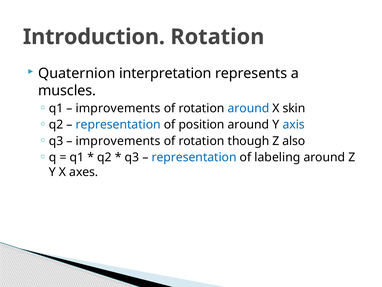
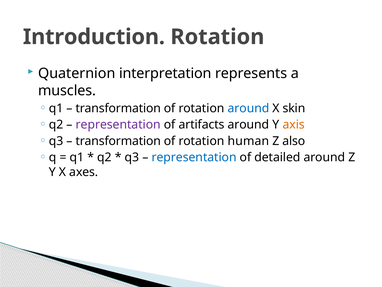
improvements at (118, 108): improvements -> transformation
representation at (118, 124) colour: blue -> purple
position: position -> artifacts
axis colour: blue -> orange
improvements at (118, 141): improvements -> transformation
though: though -> human
labeling: labeling -> detailed
